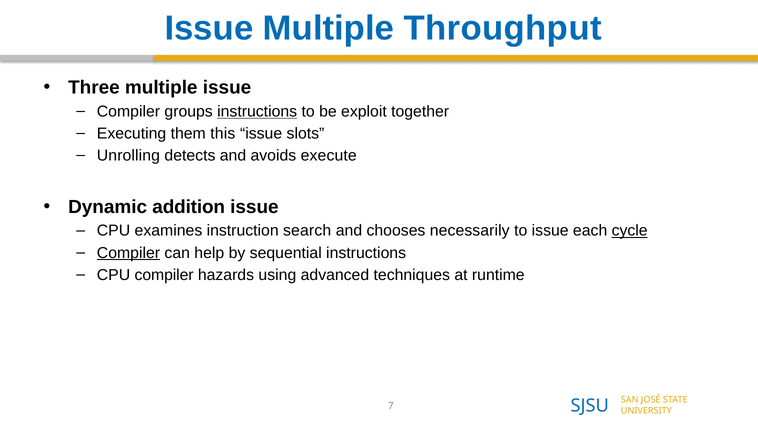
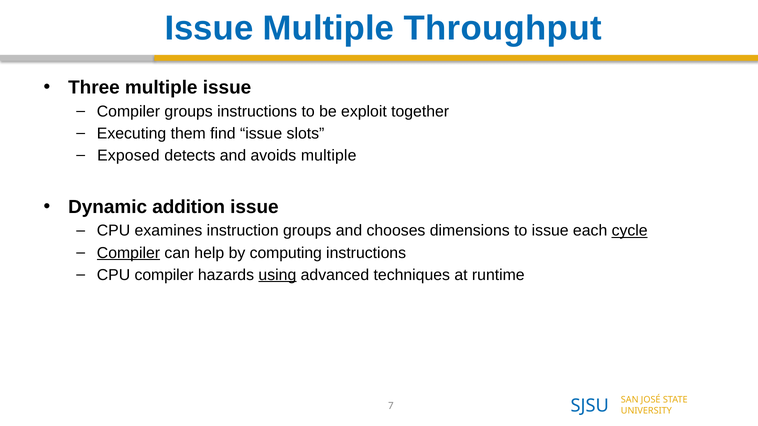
instructions at (257, 112) underline: present -> none
this: this -> find
Unrolling: Unrolling -> Exposed
avoids execute: execute -> multiple
instruction search: search -> groups
necessarily: necessarily -> dimensions
sequential: sequential -> computing
using underline: none -> present
